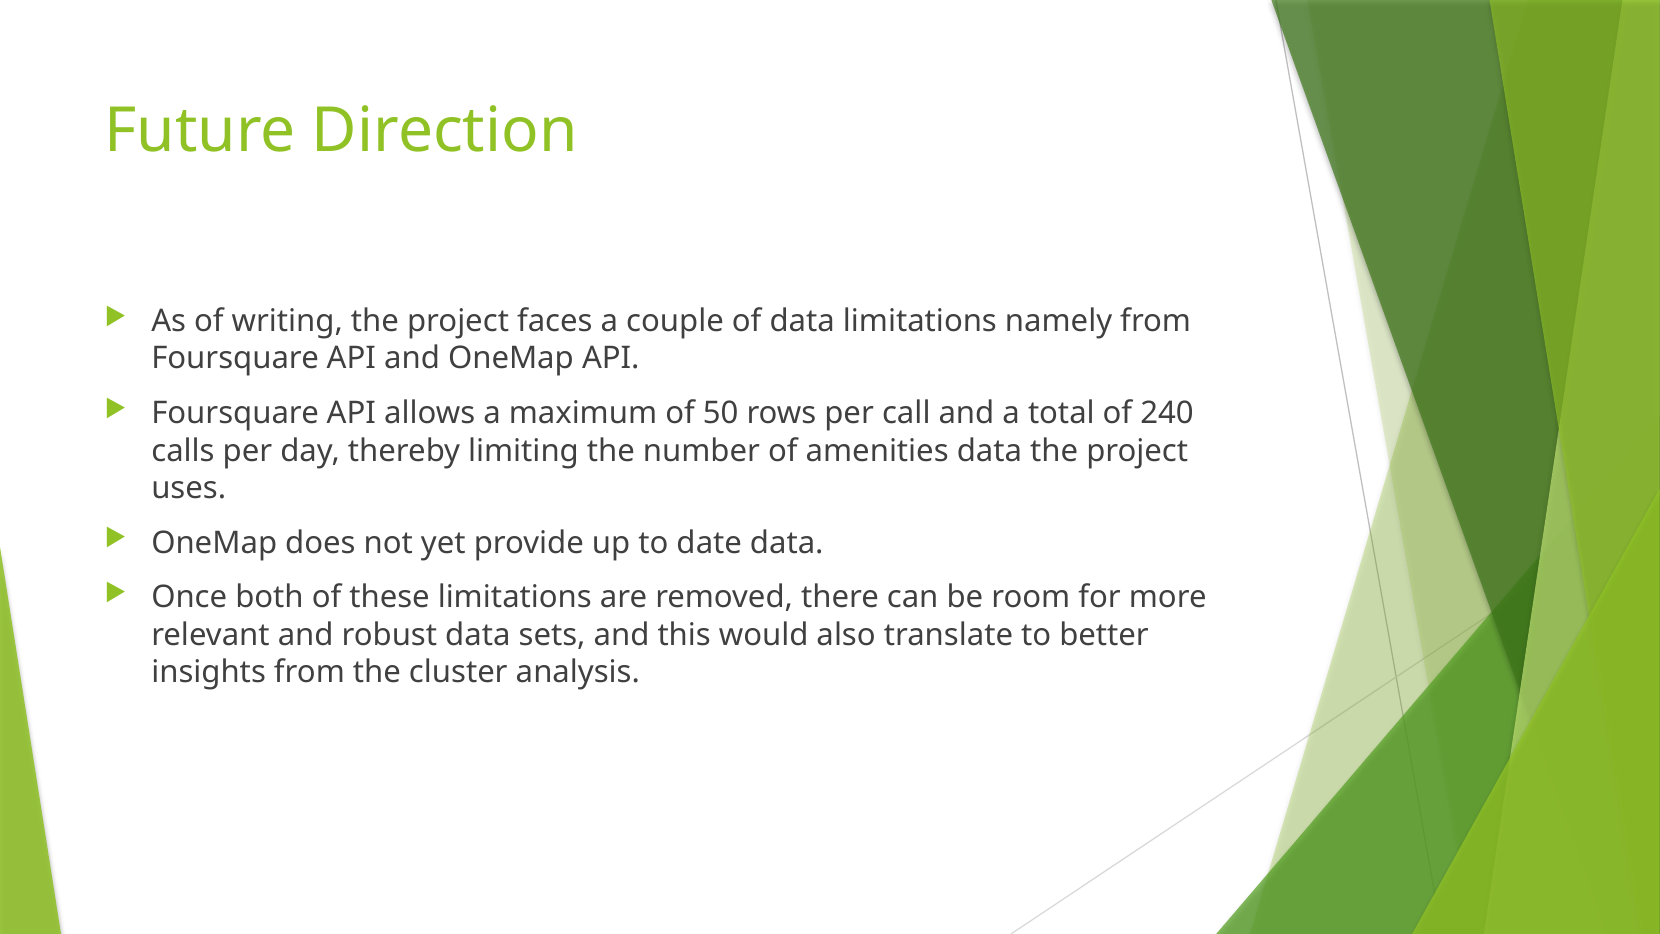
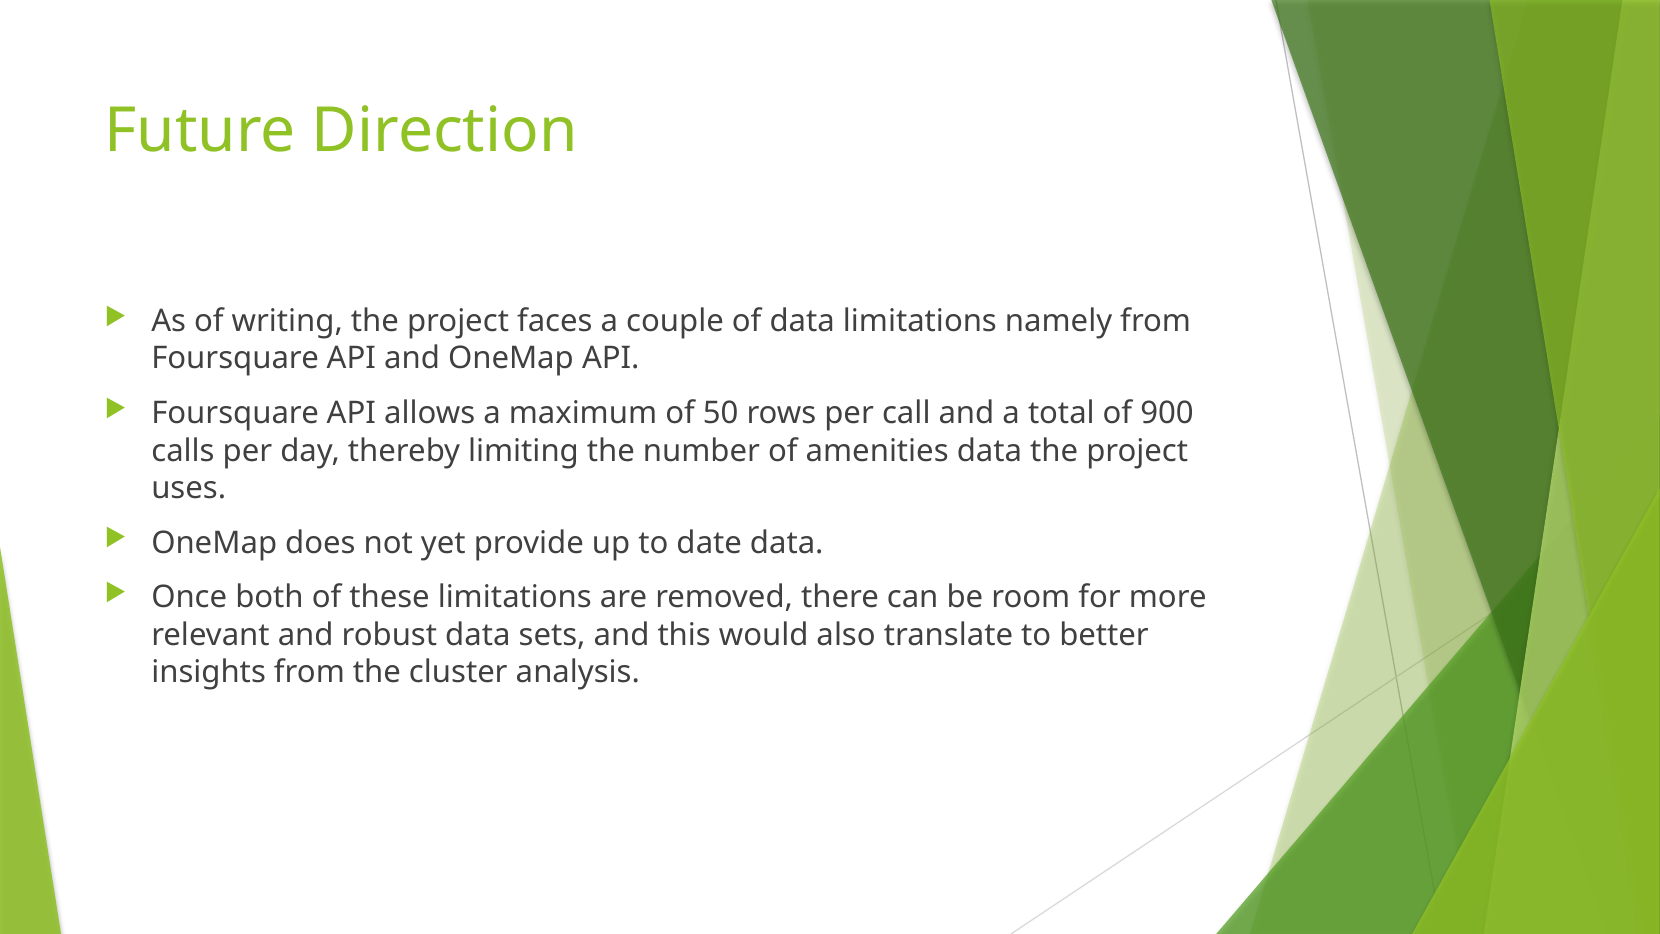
240: 240 -> 900
